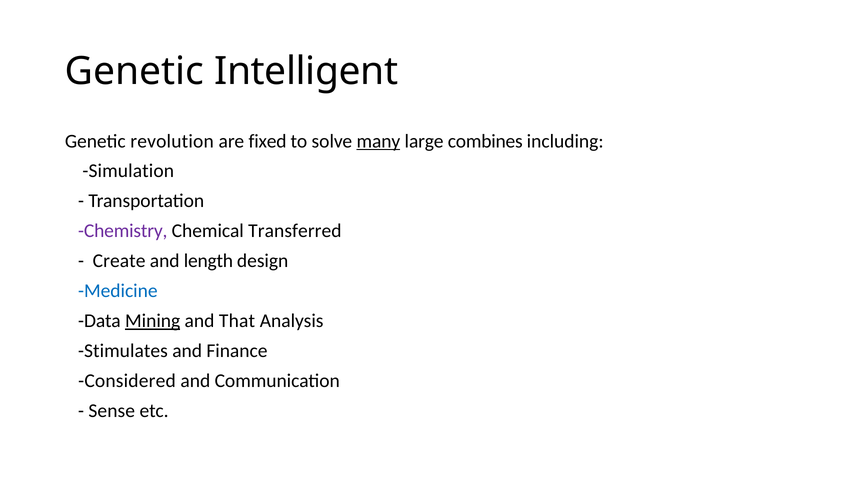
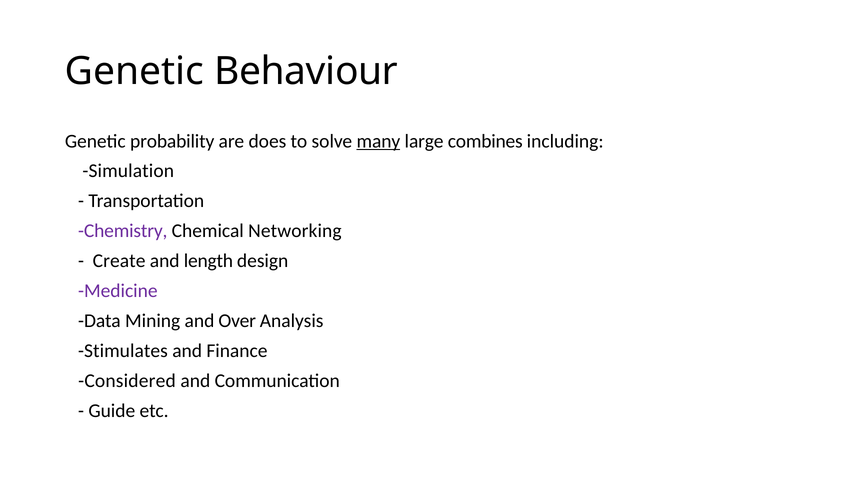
Intelligent: Intelligent -> Behaviour
revolution: revolution -> probability
fixed: fixed -> does
Transferred: Transferred -> Networking
Medicine colour: blue -> purple
Mining underline: present -> none
That: That -> Over
Sense: Sense -> Guide
